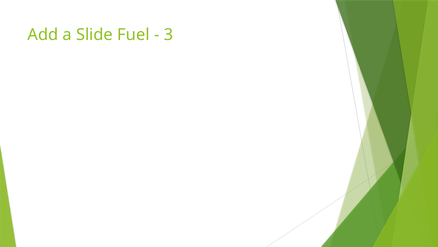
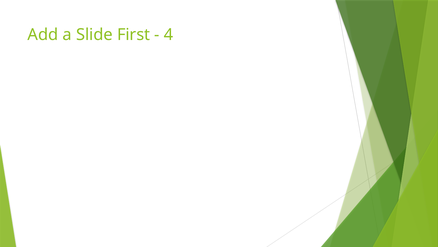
Fuel: Fuel -> First
3: 3 -> 4
